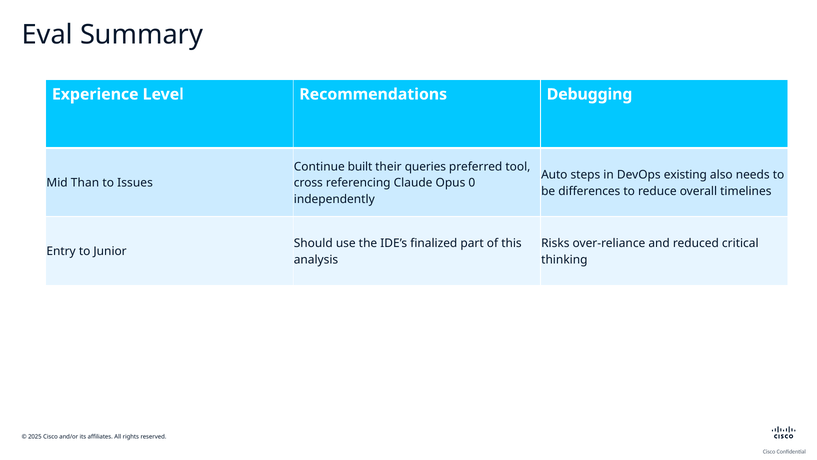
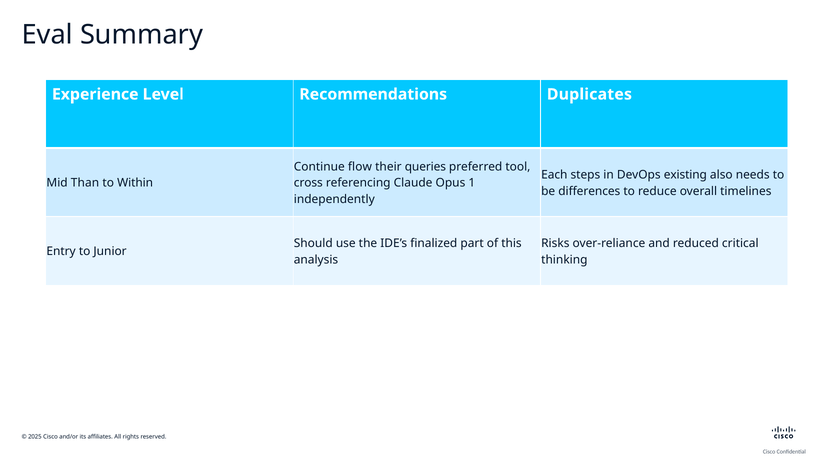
Debugging: Debugging -> Duplicates
built: built -> flow
Auto: Auto -> Each
Issues: Issues -> Within
0: 0 -> 1
